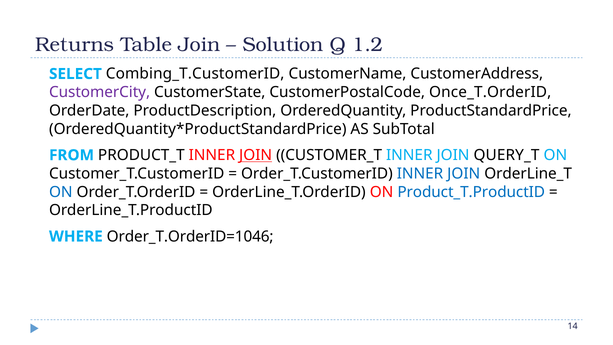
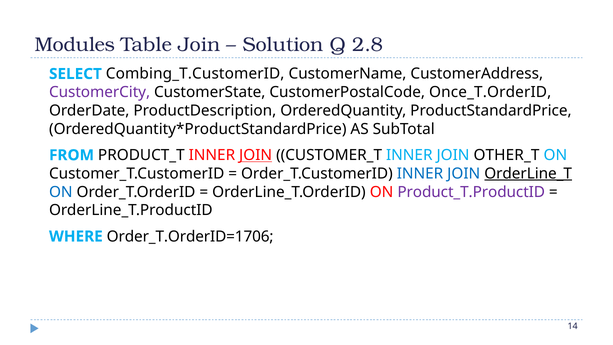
Returns: Returns -> Modules
1.2: 1.2 -> 2.8
QUERY_T: QUERY_T -> OTHER_T
OrderLine_T underline: none -> present
Product_T.ProductID colour: blue -> purple
Order_T.OrderID=1046: Order_T.OrderID=1046 -> Order_T.OrderID=1706
